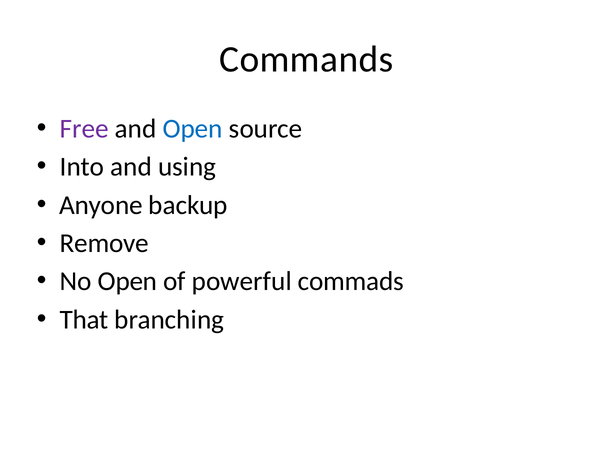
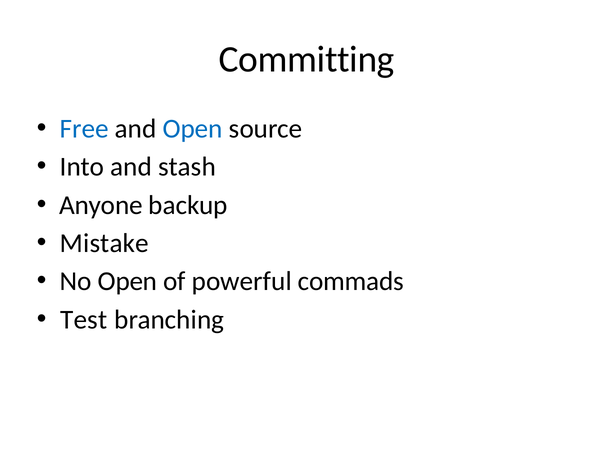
Commands: Commands -> Committing
Free colour: purple -> blue
using: using -> stash
Remove: Remove -> Mistake
That: That -> Test
